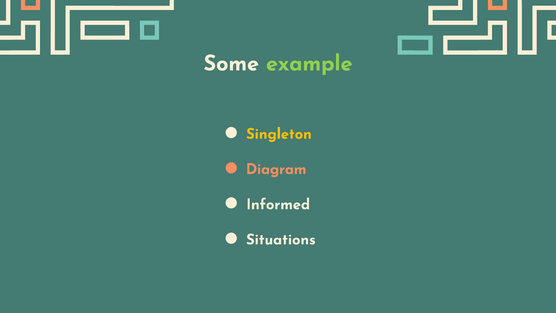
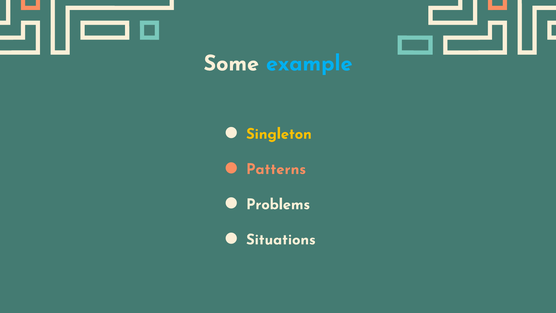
example colour: light green -> light blue
Diagram: Diagram -> Patterns
Informed: Informed -> Problems
